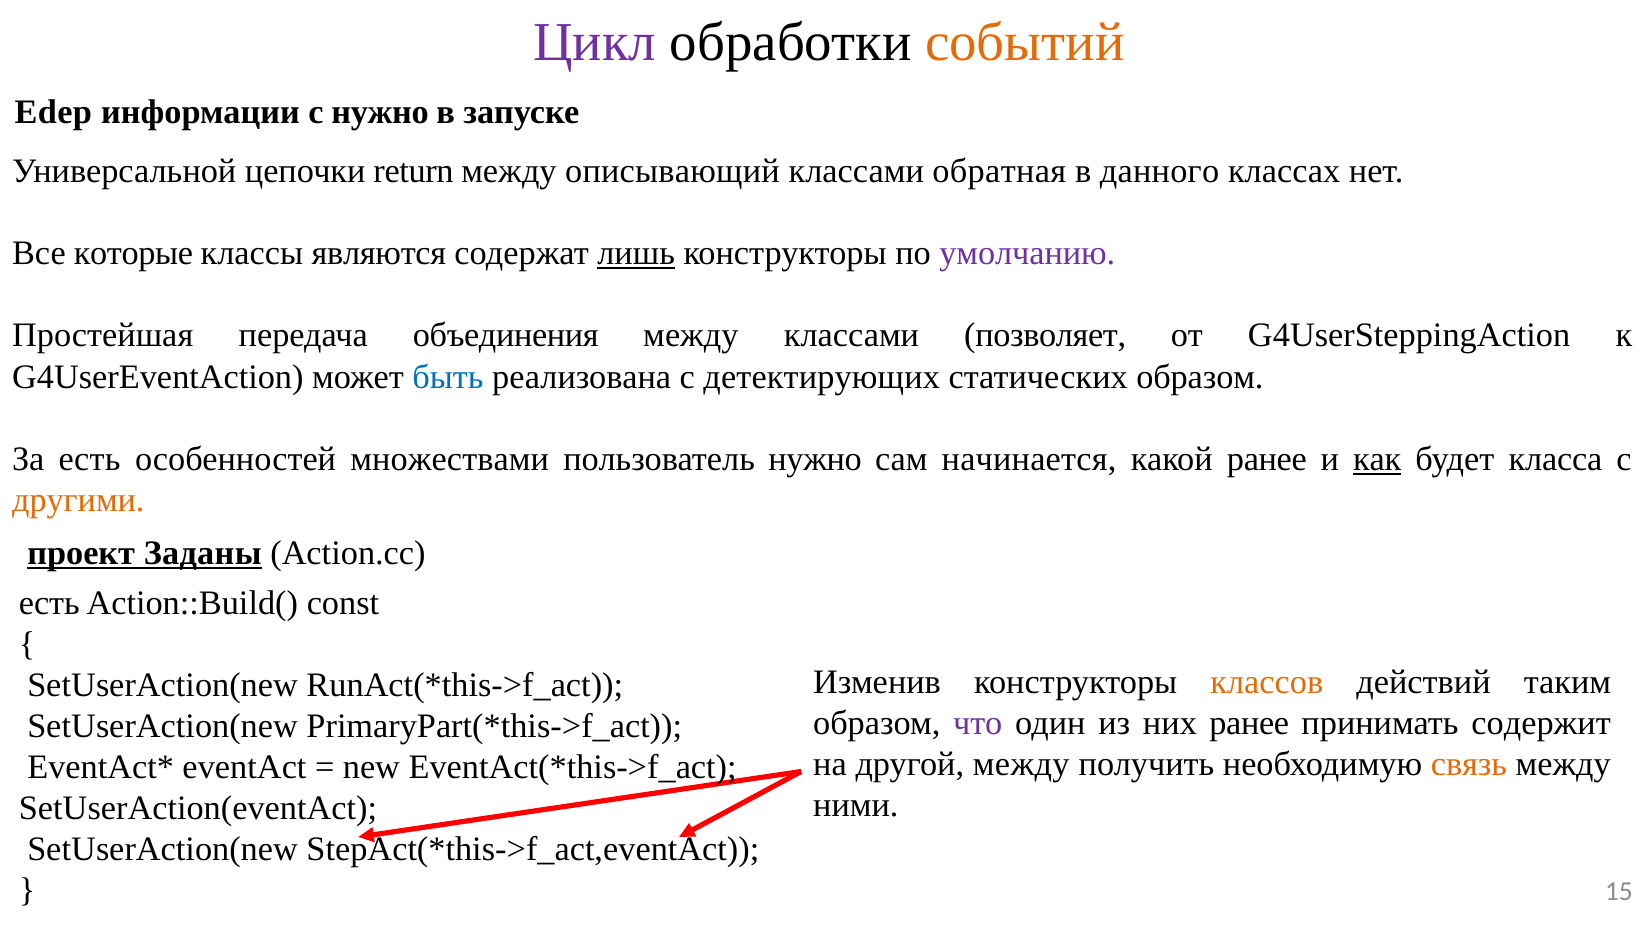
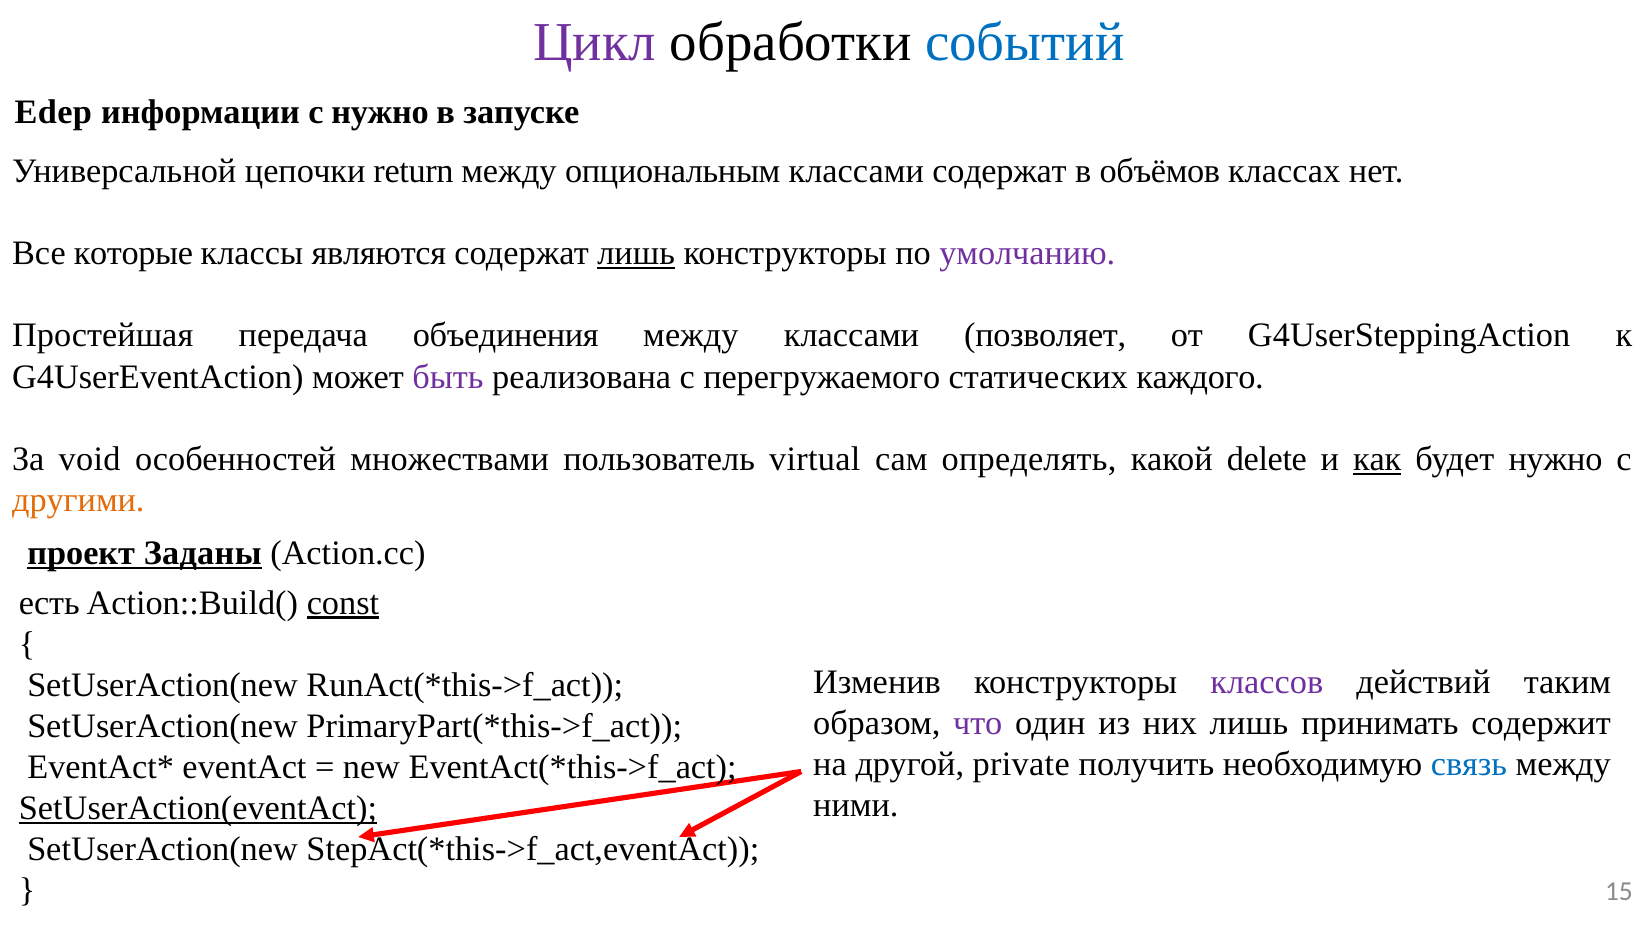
событий colour: orange -> blue
описывающий: описывающий -> опциональным
классами обратная: обратная -> содержат
данного: данного -> объёмов
быть colour: blue -> purple
детектирующих: детектирующих -> перегружаемого
статических образом: образом -> каждого
За есть: есть -> void
пользователь нужно: нужно -> virtual
начинается: начинается -> определять
какой ранее: ранее -> delete
будет класса: класса -> нужно
const underline: none -> present
классов colour: orange -> purple
них ранее: ранее -> лишь
другой между: между -> private
связь colour: orange -> blue
SetUserAction(eventAct underline: none -> present
